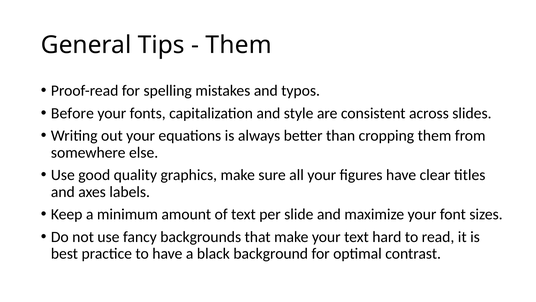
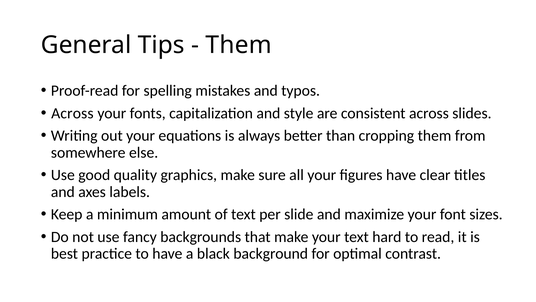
Before at (72, 113): Before -> Across
